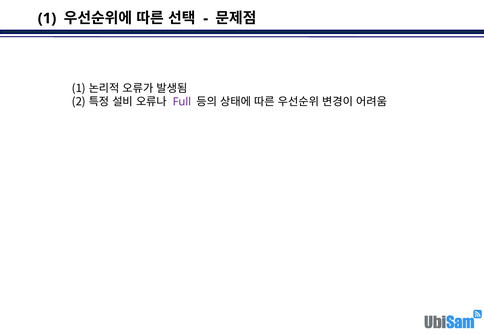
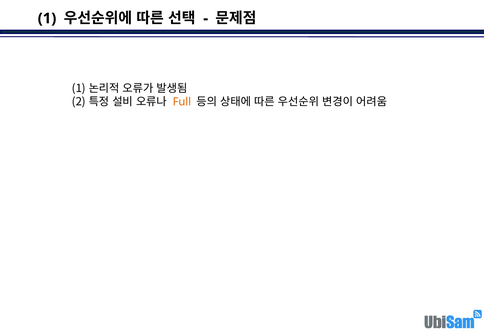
Full colour: purple -> orange
